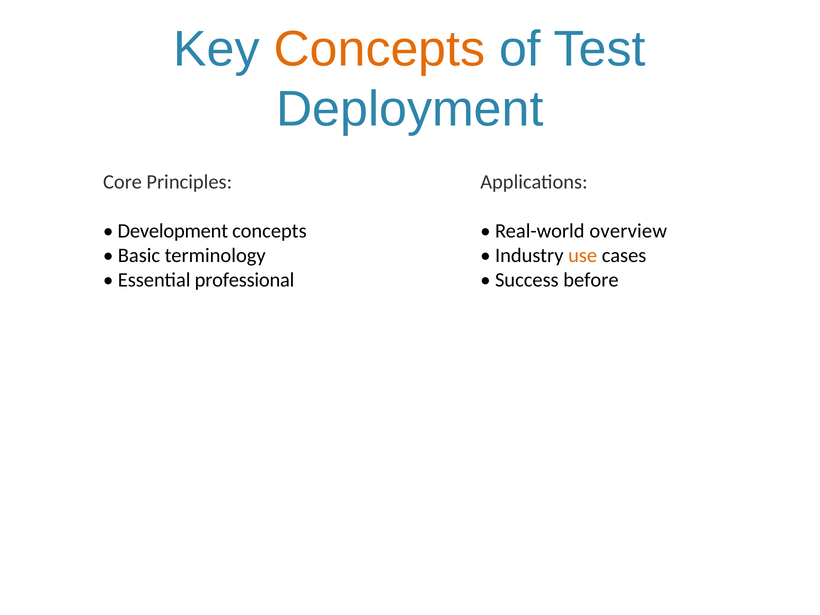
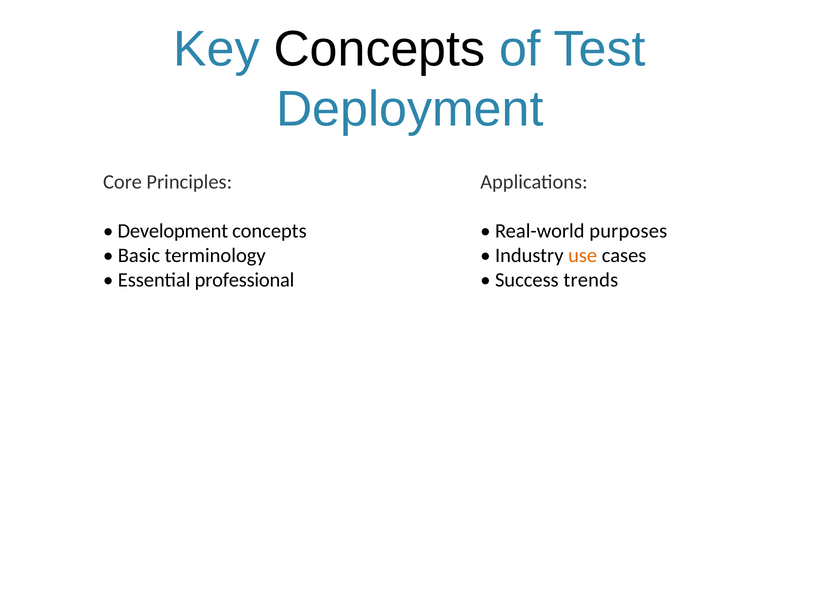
Concepts at (379, 49) colour: orange -> black
overview: overview -> purposes
before: before -> trends
